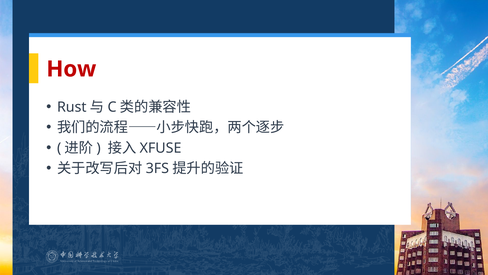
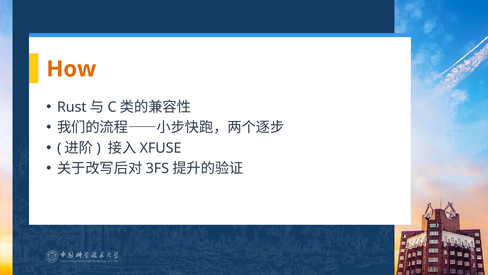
How colour: red -> orange
